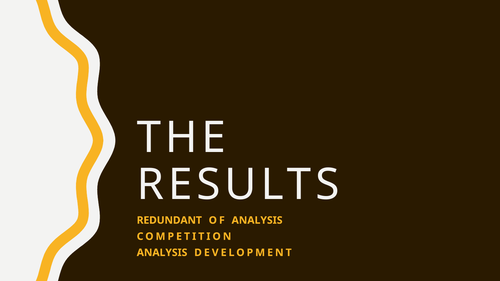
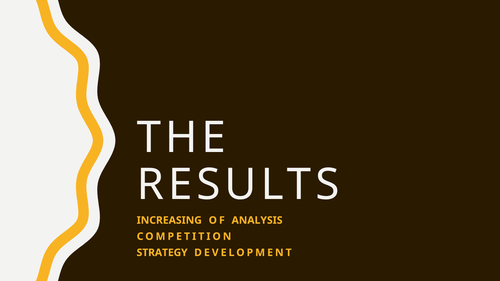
REDUNDANT: REDUNDANT -> INCREASING
ANALYSIS at (162, 253): ANALYSIS -> STRATEGY
